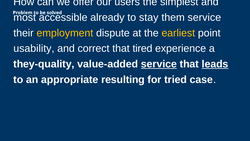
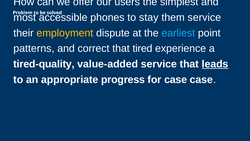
already: already -> phones
earliest colour: yellow -> light blue
usability: usability -> patterns
they-quality: they-quality -> tired-quality
service at (159, 64) underline: present -> none
resulting: resulting -> progress
for tried: tried -> case
